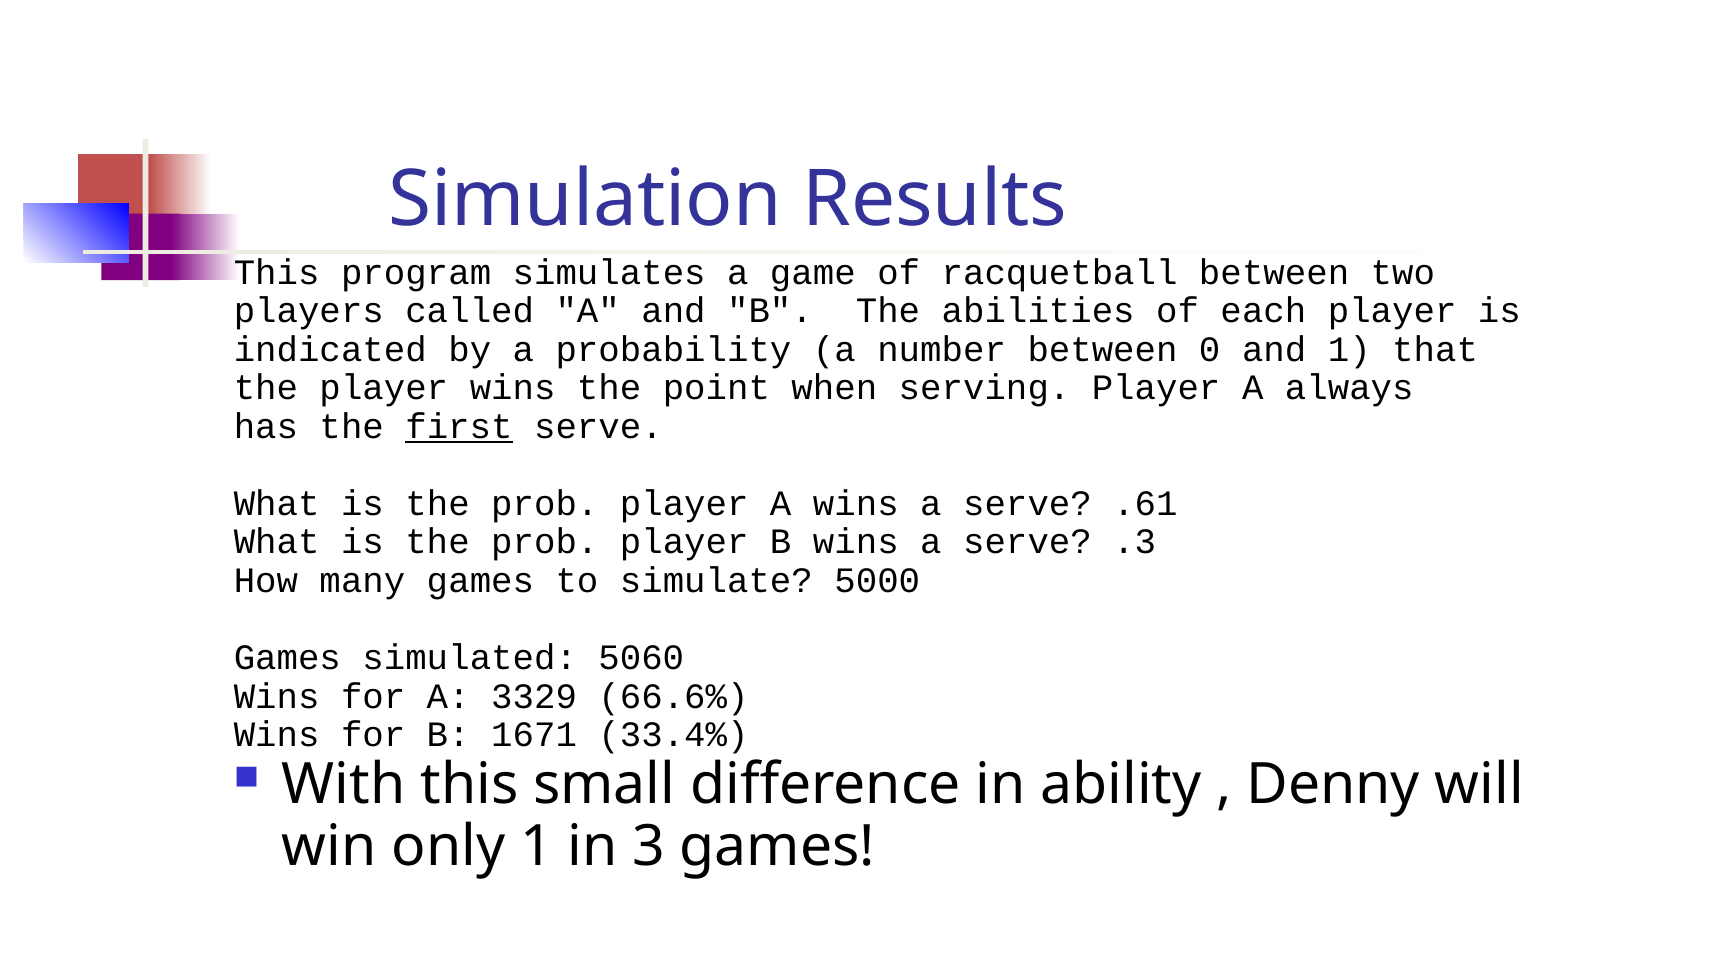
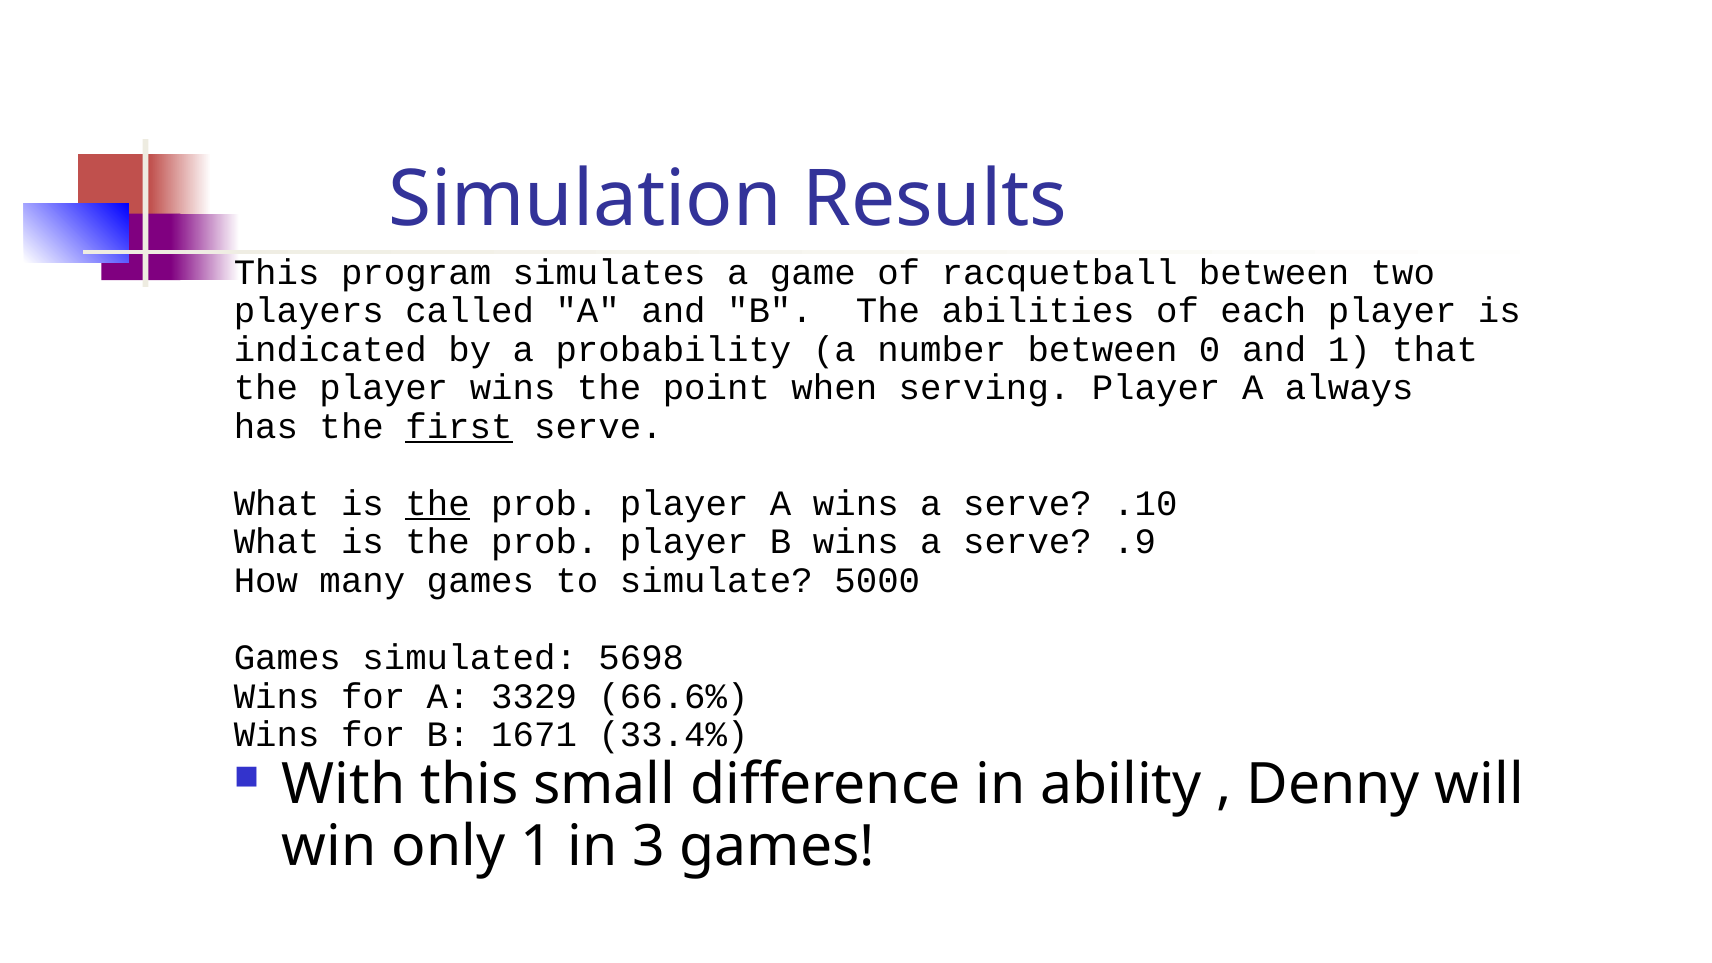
the at (438, 504) underline: none -> present
.61: .61 -> .10
.3: .3 -> .9
5060: 5060 -> 5698
